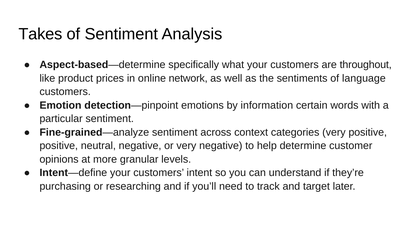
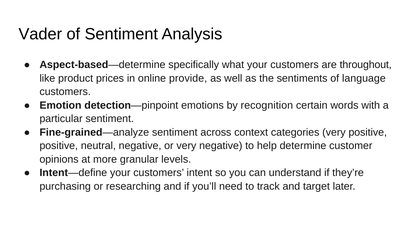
Takes: Takes -> Vader
network: network -> provide
information: information -> recognition
